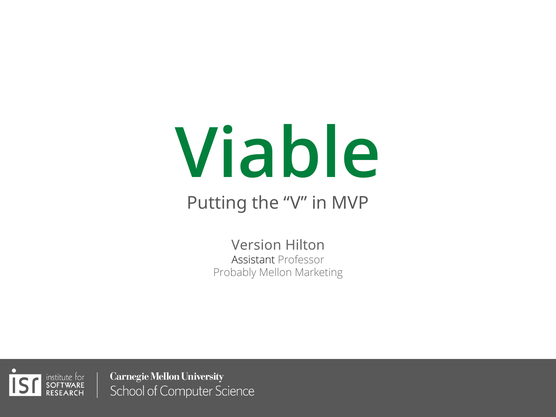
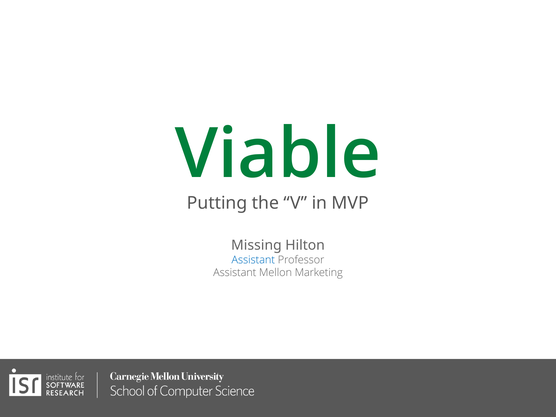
Version: Version -> Missing
Assistant at (253, 260) colour: black -> blue
Probably at (235, 273): Probably -> Assistant
